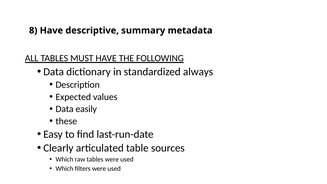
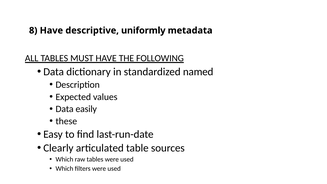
summary: summary -> uniformly
always: always -> named
